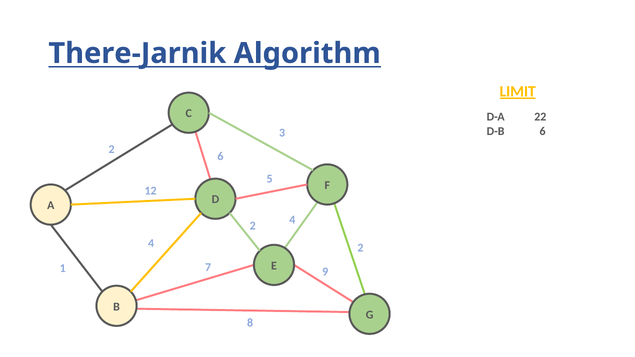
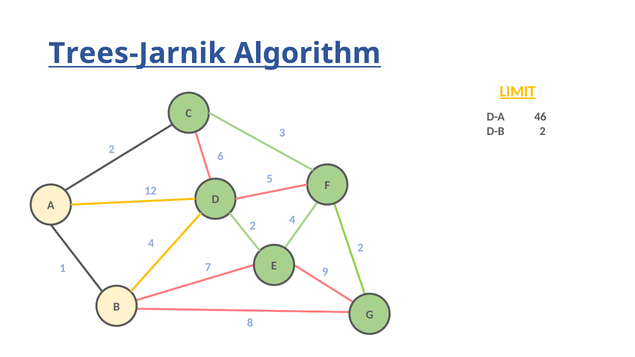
There-Jarnik: There-Jarnik -> Trees-Jarnik
22: 22 -> 46
D-B 6: 6 -> 2
